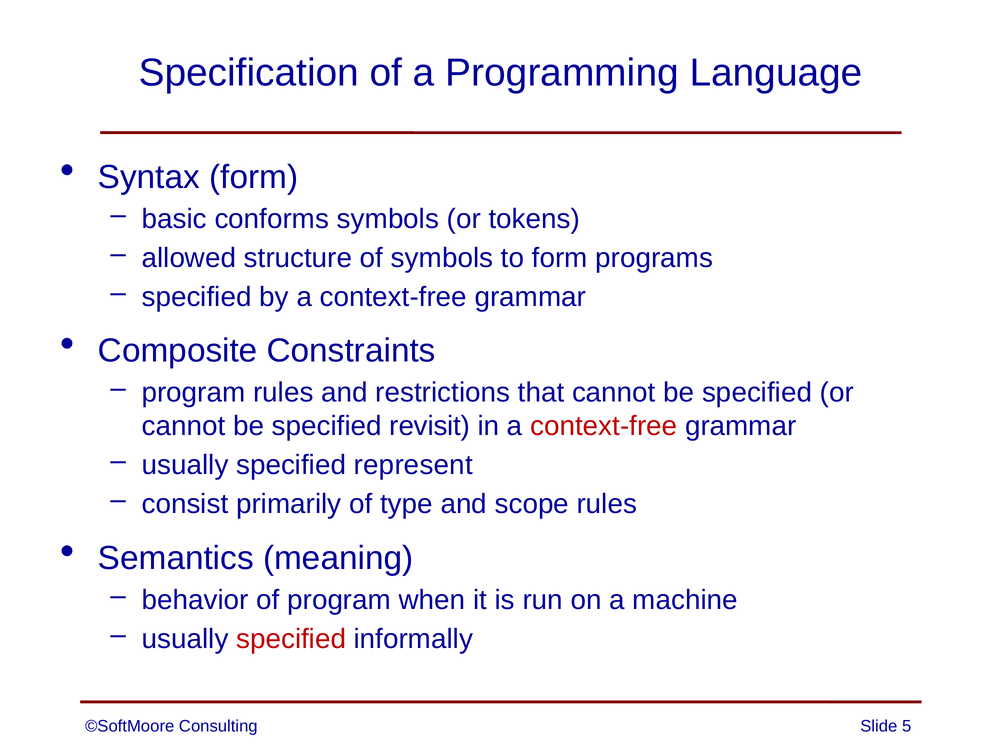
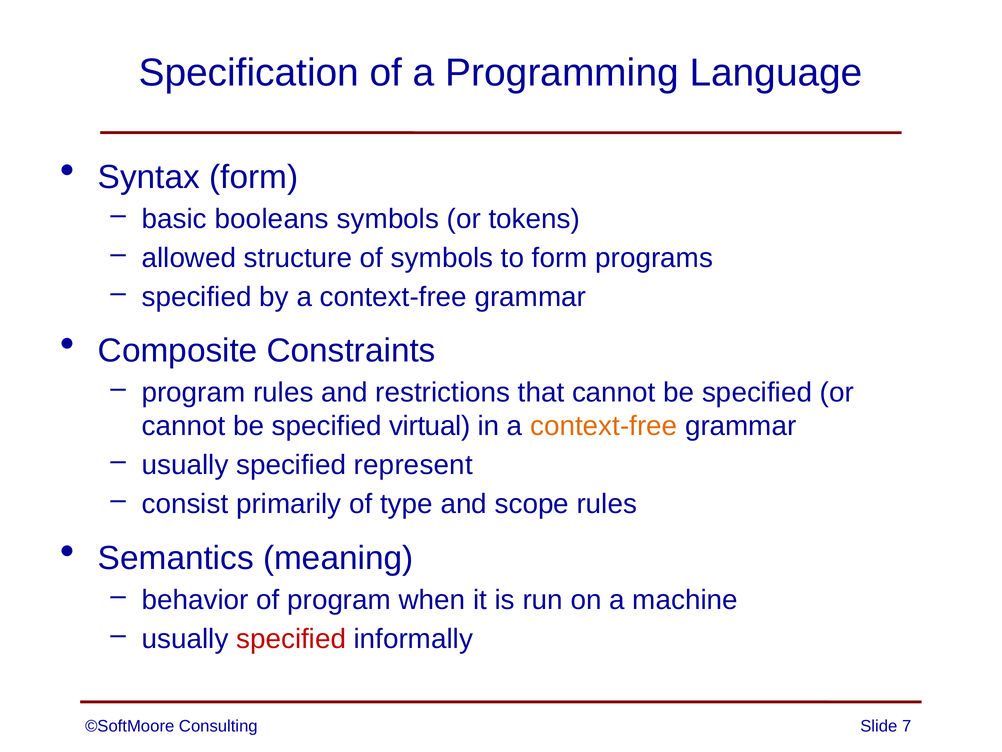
conforms: conforms -> booleans
revisit: revisit -> virtual
context-free at (604, 426) colour: red -> orange
5: 5 -> 7
